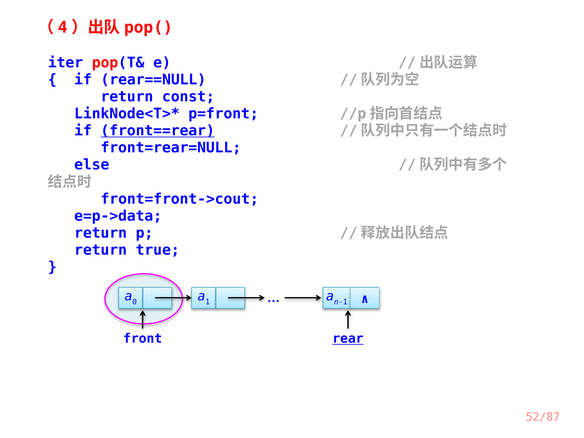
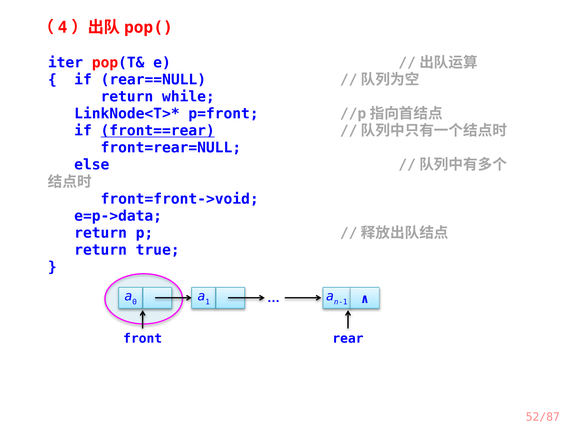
const: const -> while
front=front->cout: front=front->cout -> front=front->void
rear underline: present -> none
